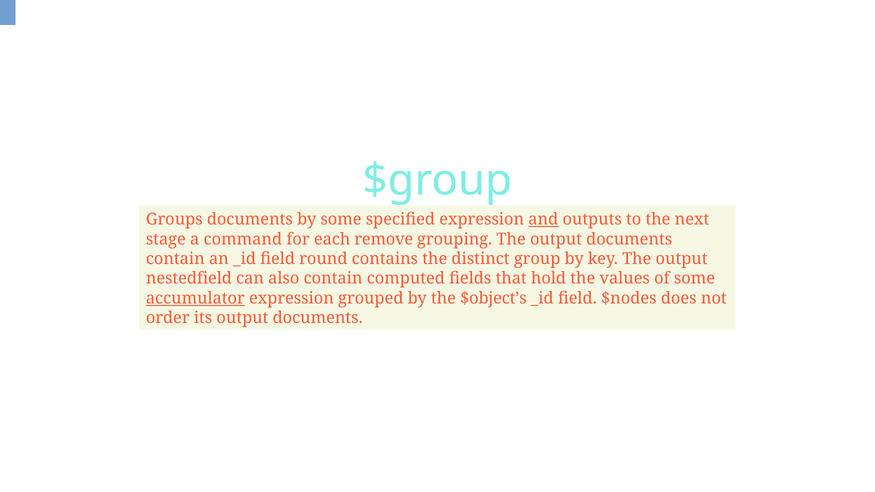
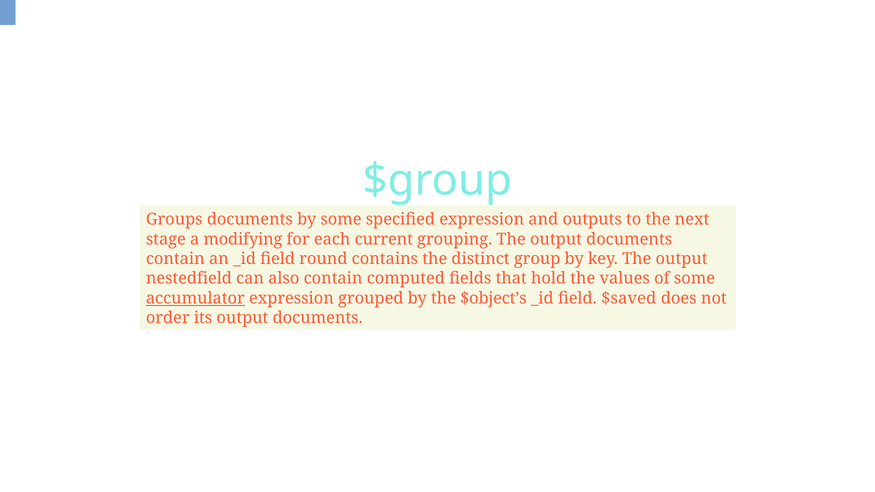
and underline: present -> none
command: command -> modifying
remove: remove -> current
$nodes: $nodes -> $saved
